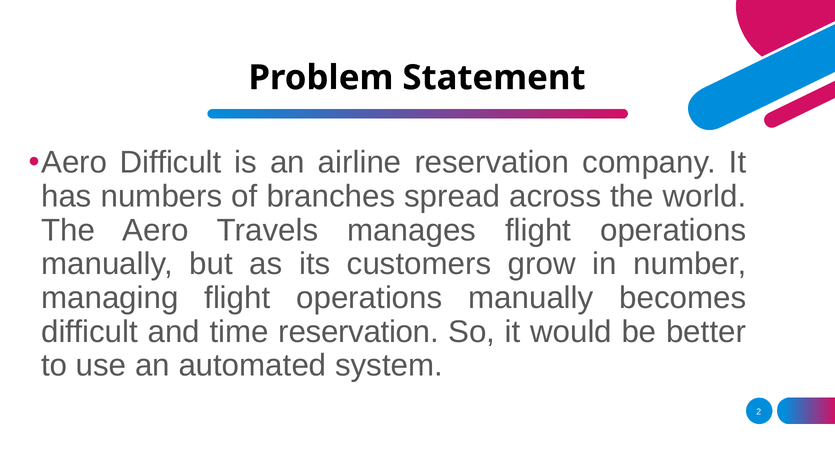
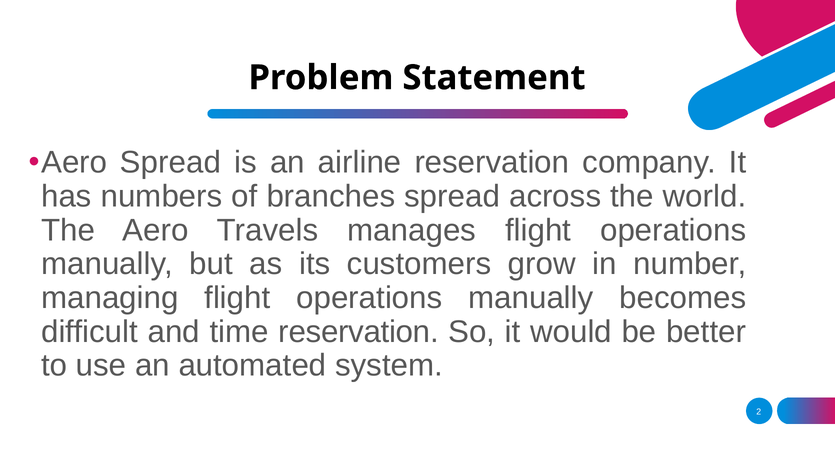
Aero Difficult: Difficult -> Spread
